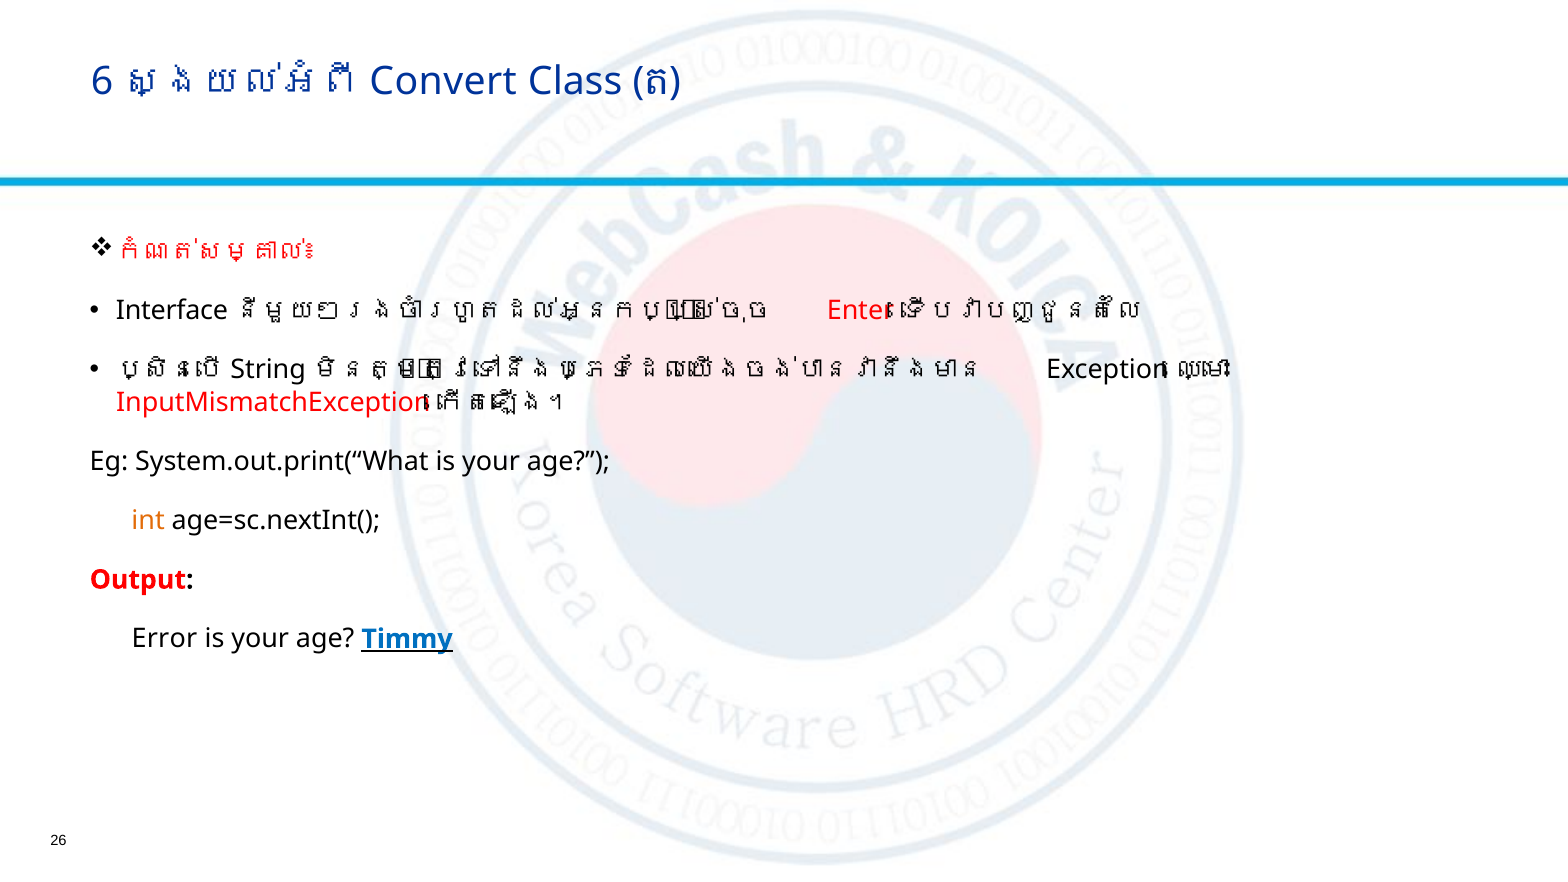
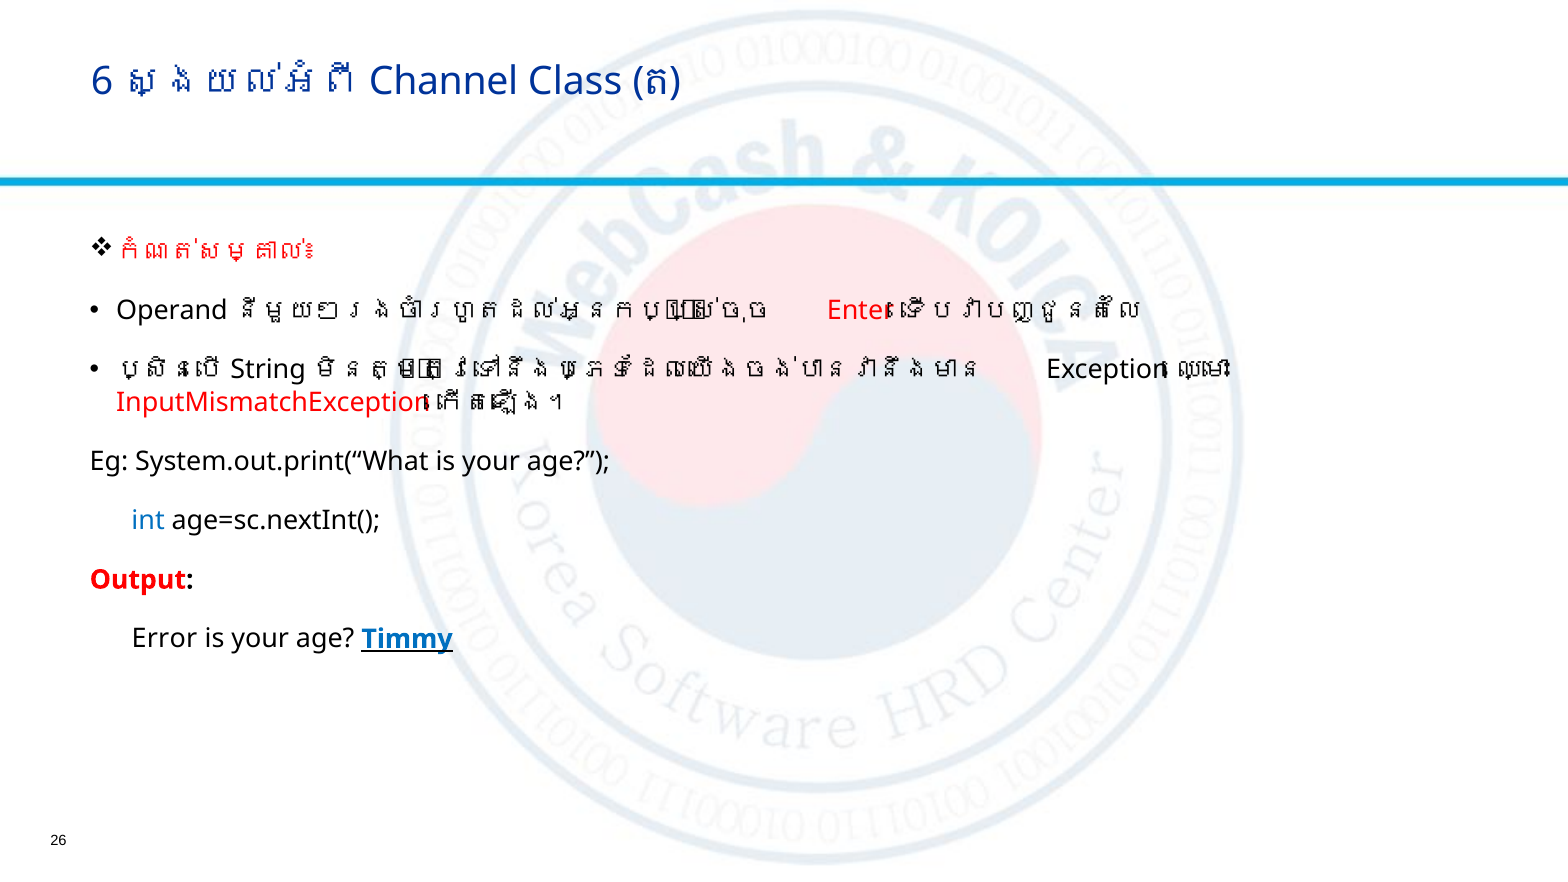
Convert: Convert -> Channel
Interface: Interface -> Operand
int colour: orange -> blue
